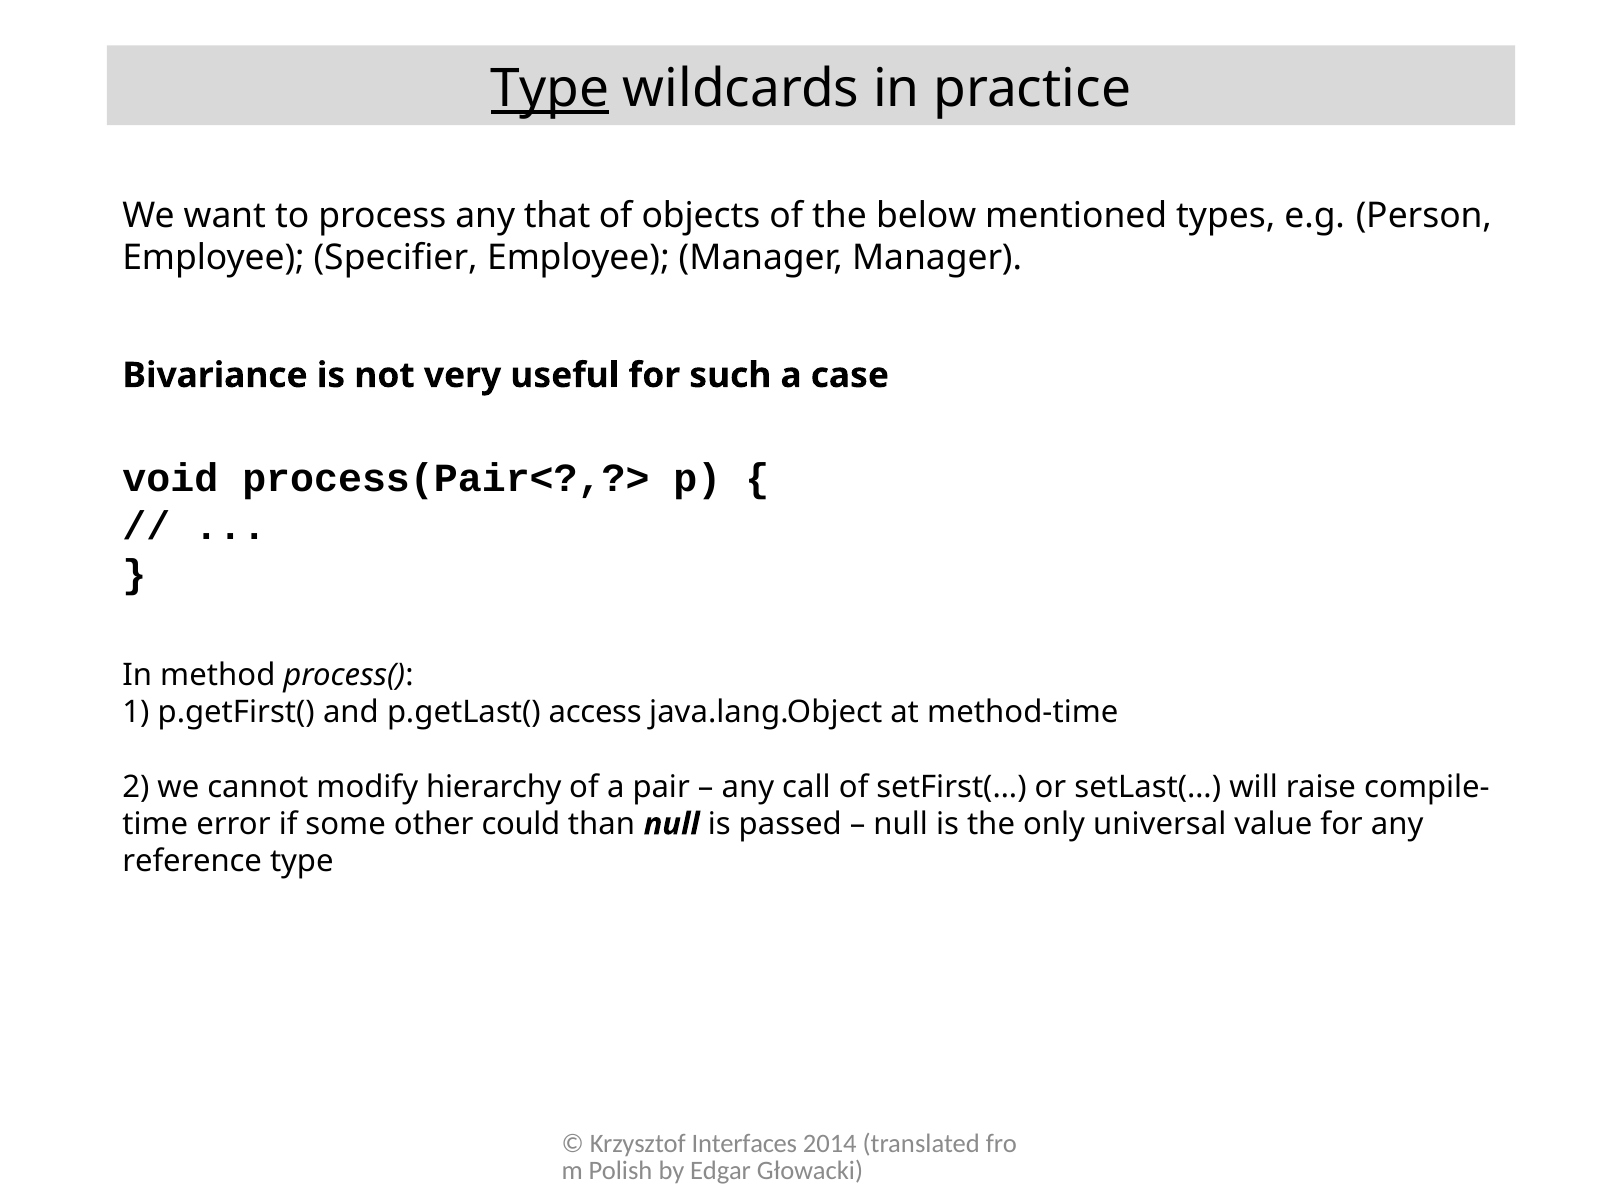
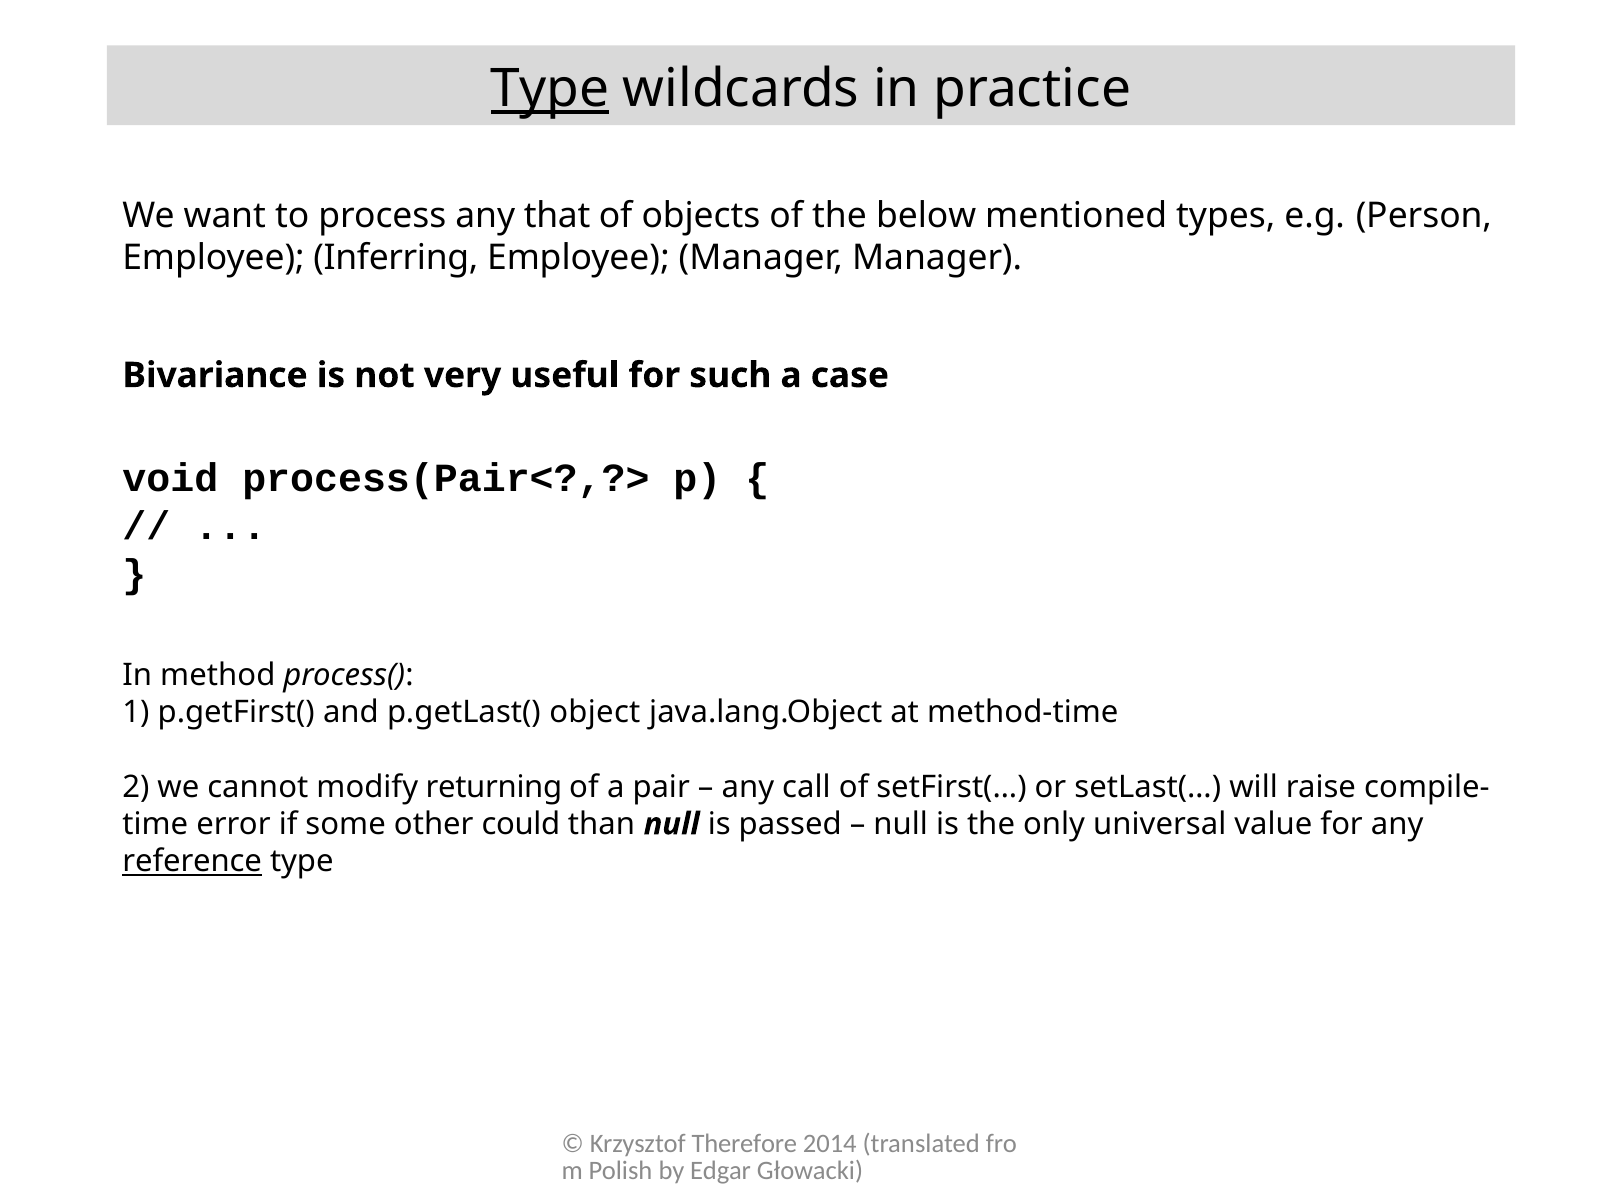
Specifier: Specifier -> Inferring
access: access -> object
hierarchy: hierarchy -> returning
reference underline: none -> present
Interfaces: Interfaces -> Therefore
